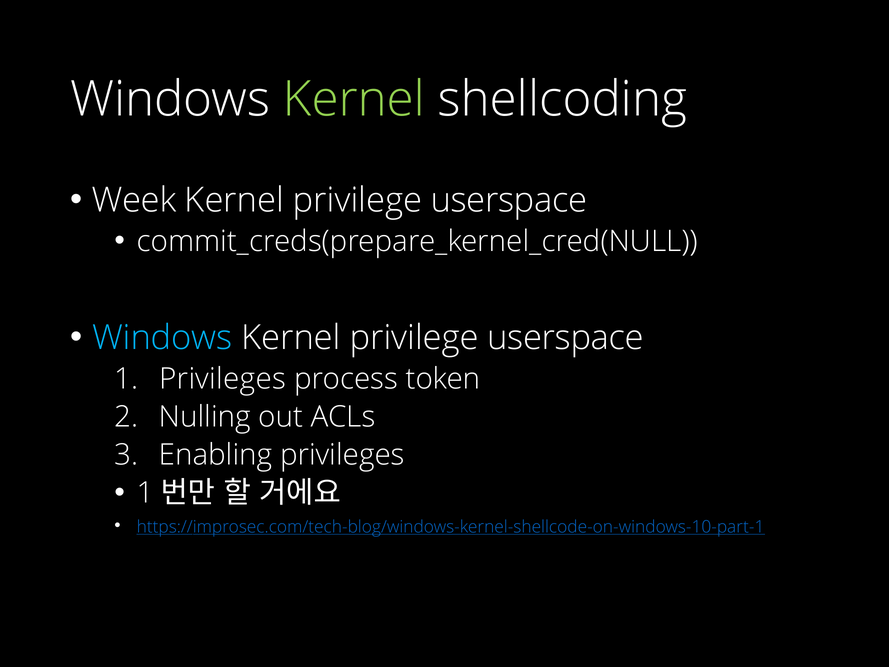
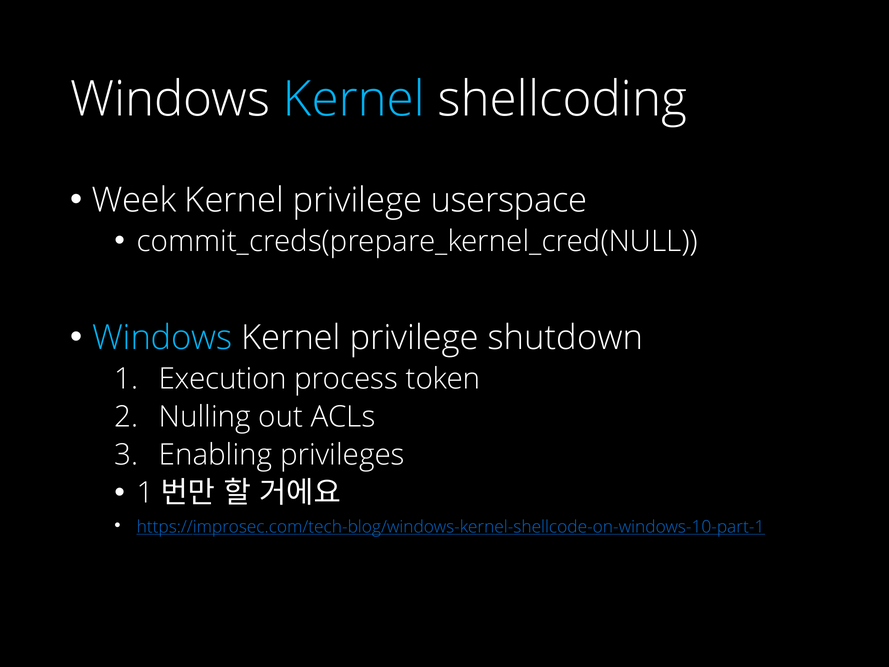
Kernel at (354, 100) colour: light green -> light blue
userspace at (566, 338): userspace -> shutdown
Privileges at (223, 379): Privileges -> Execution
